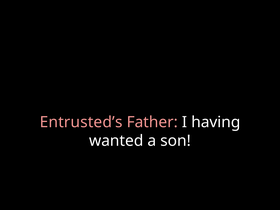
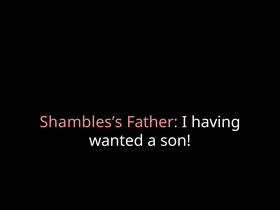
Entrusted’s: Entrusted’s -> Shambles’s
